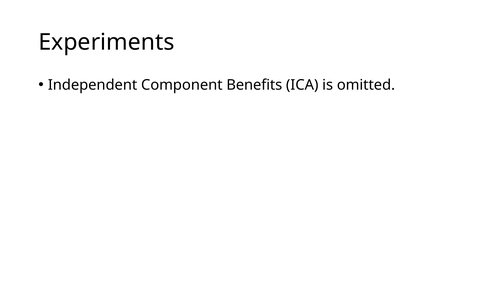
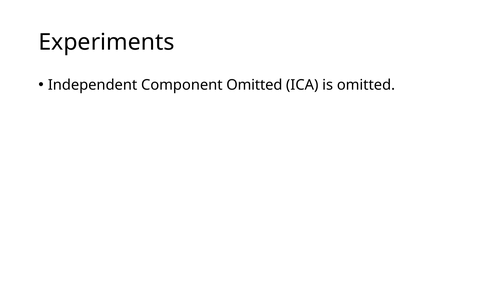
Component Benefits: Benefits -> Omitted
